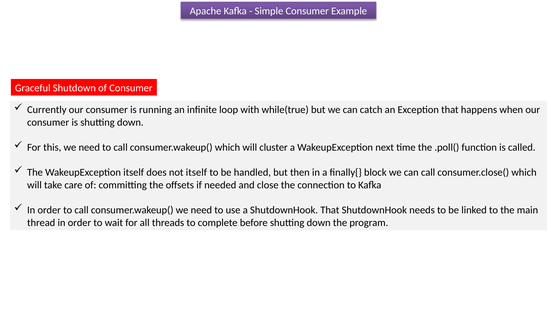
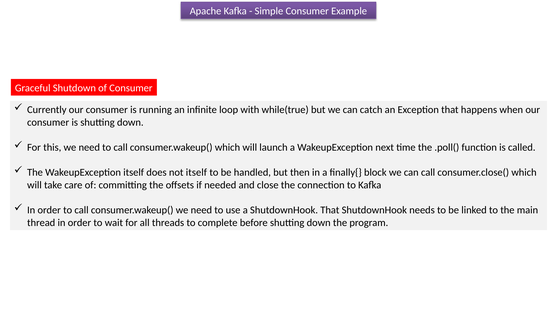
cluster: cluster -> launch
